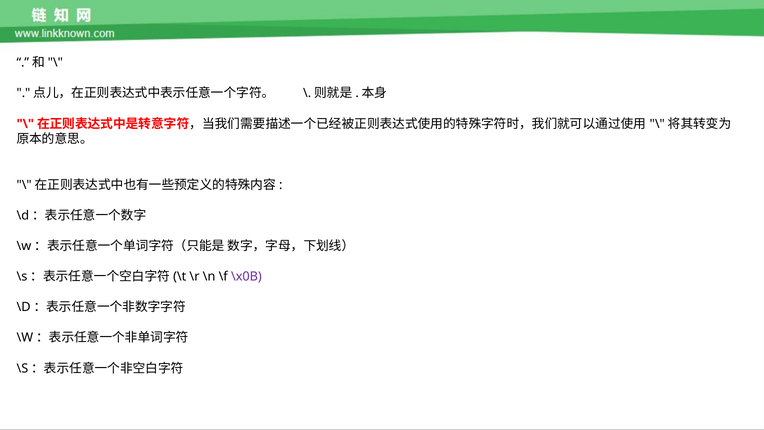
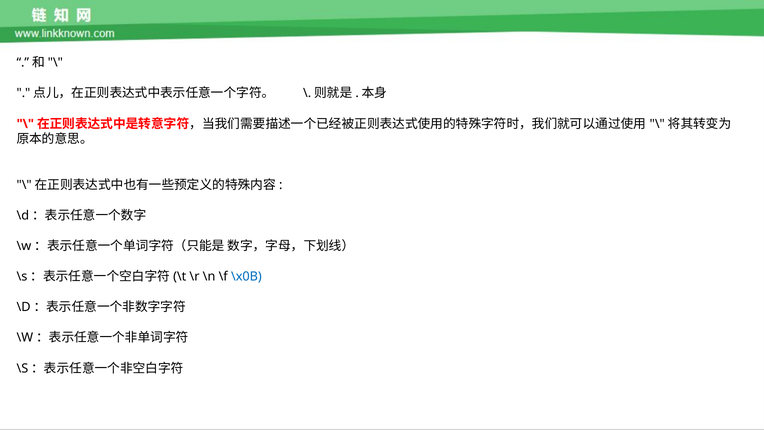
\x0B colour: purple -> blue
